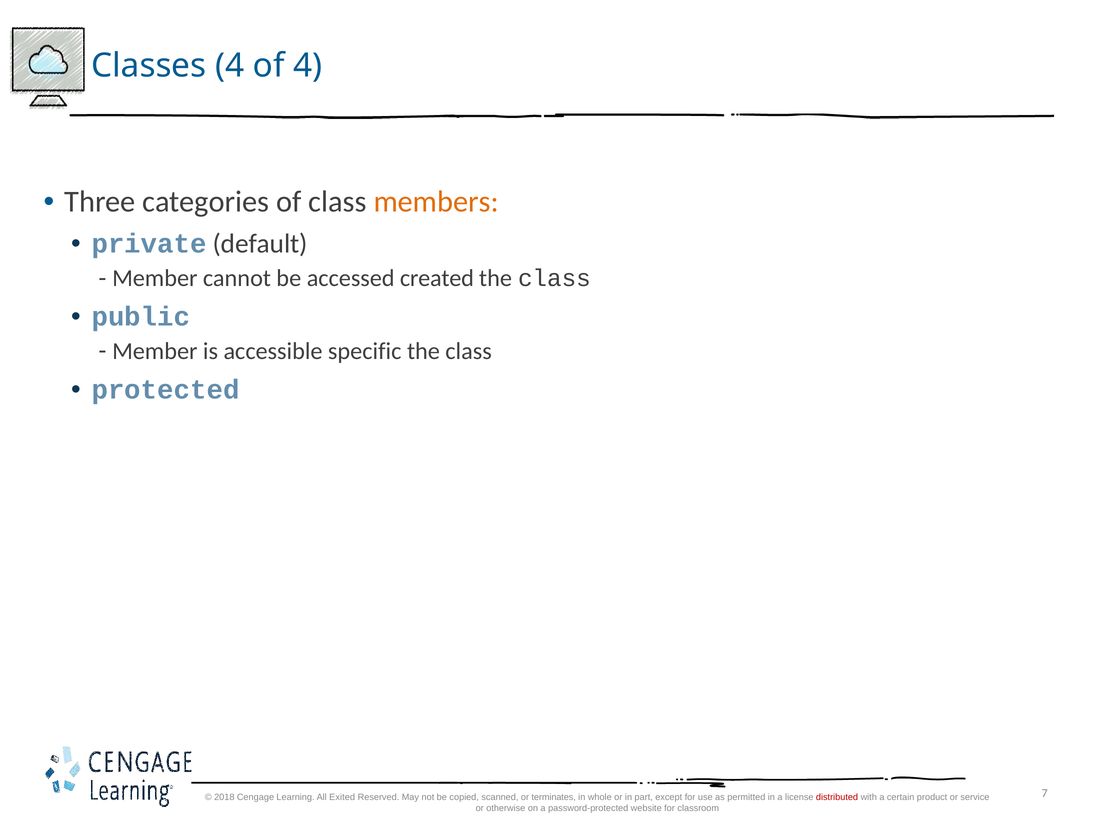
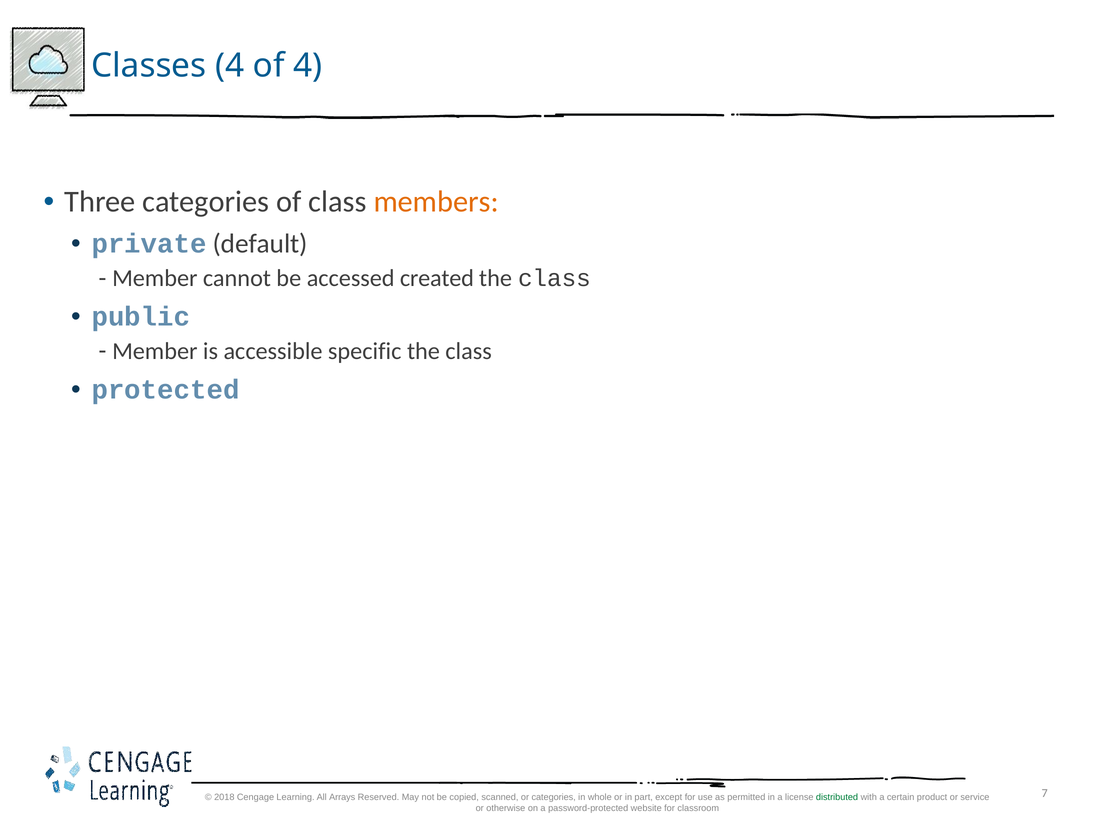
Exited: Exited -> Arrays
or terminates: terminates -> categories
distributed colour: red -> green
